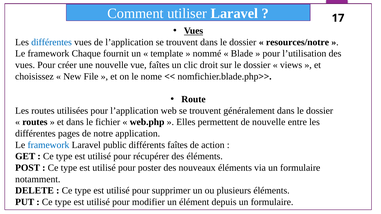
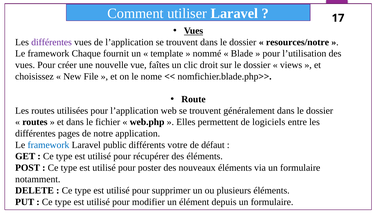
différentes at (52, 42) colour: blue -> purple
de nouvelle: nouvelle -> logiciels
différents faîtes: faîtes -> votre
action: action -> défaut
